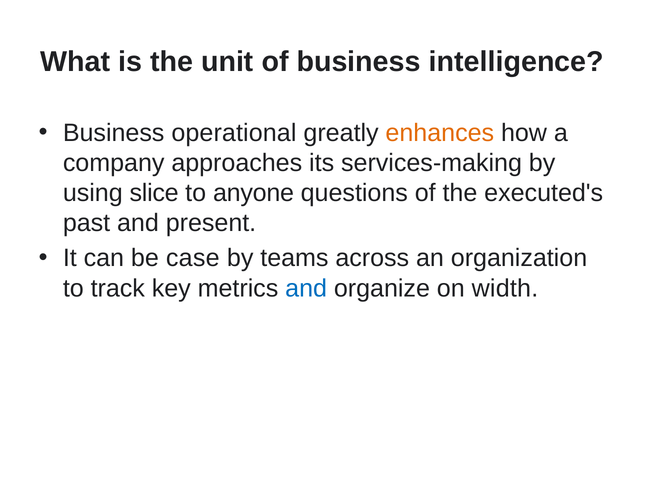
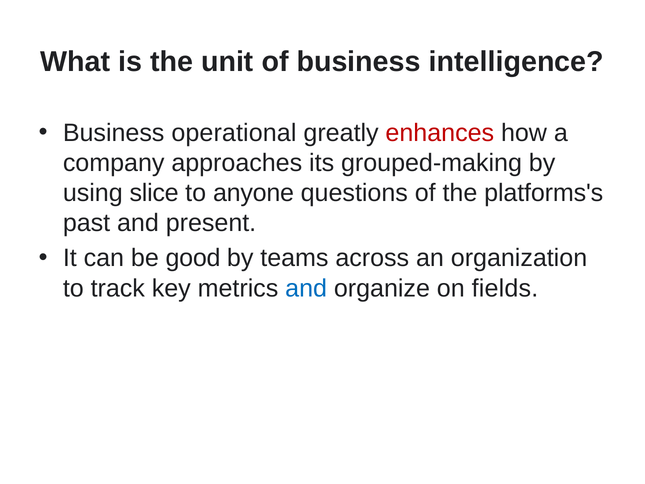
enhances colour: orange -> red
services-making: services-making -> grouped-making
executed's: executed's -> platforms's
case: case -> good
width: width -> fields
